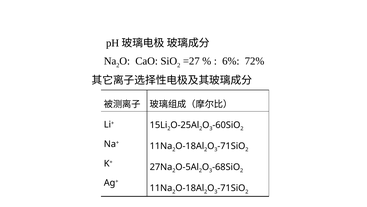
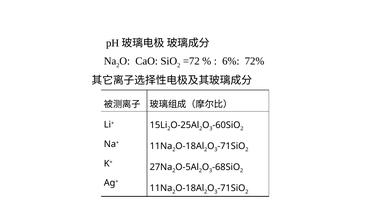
=27: =27 -> =72
